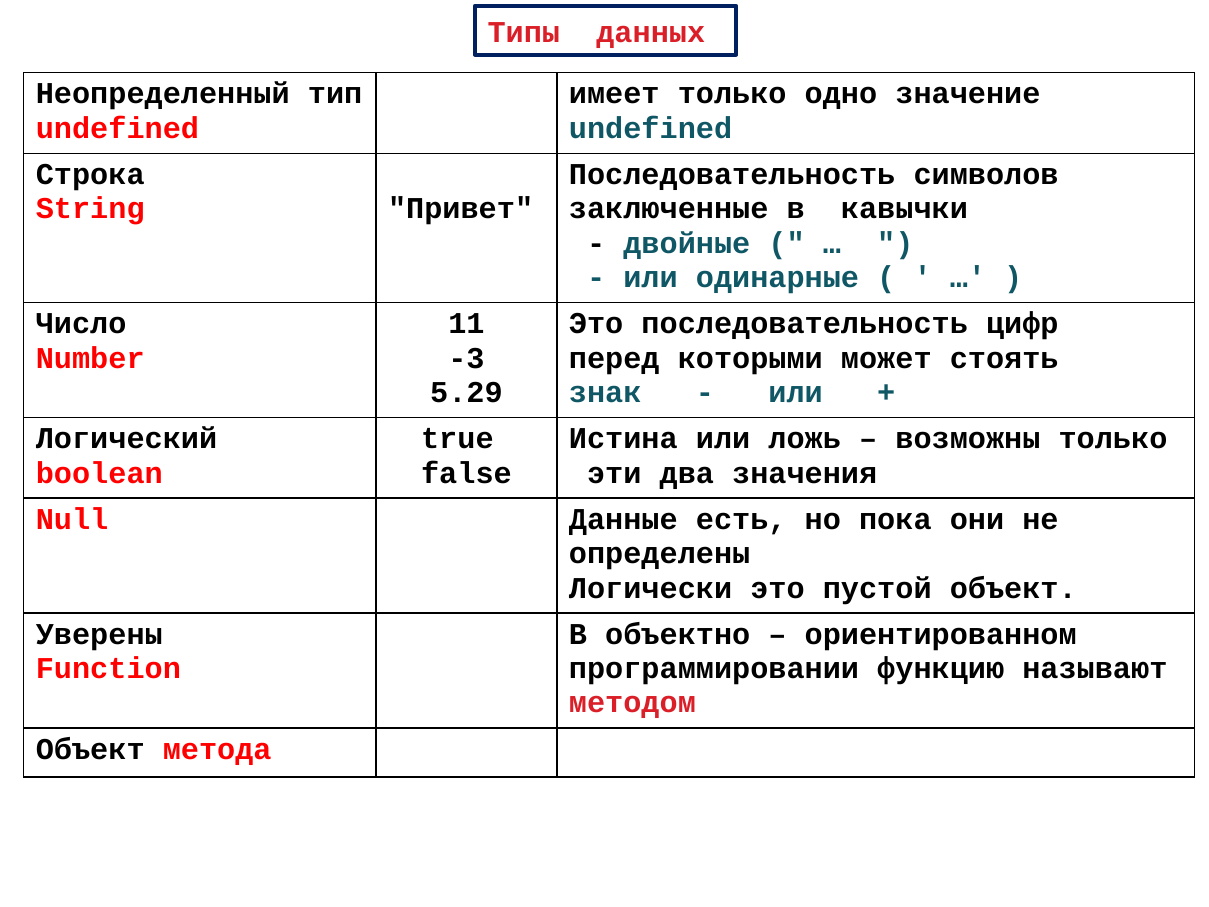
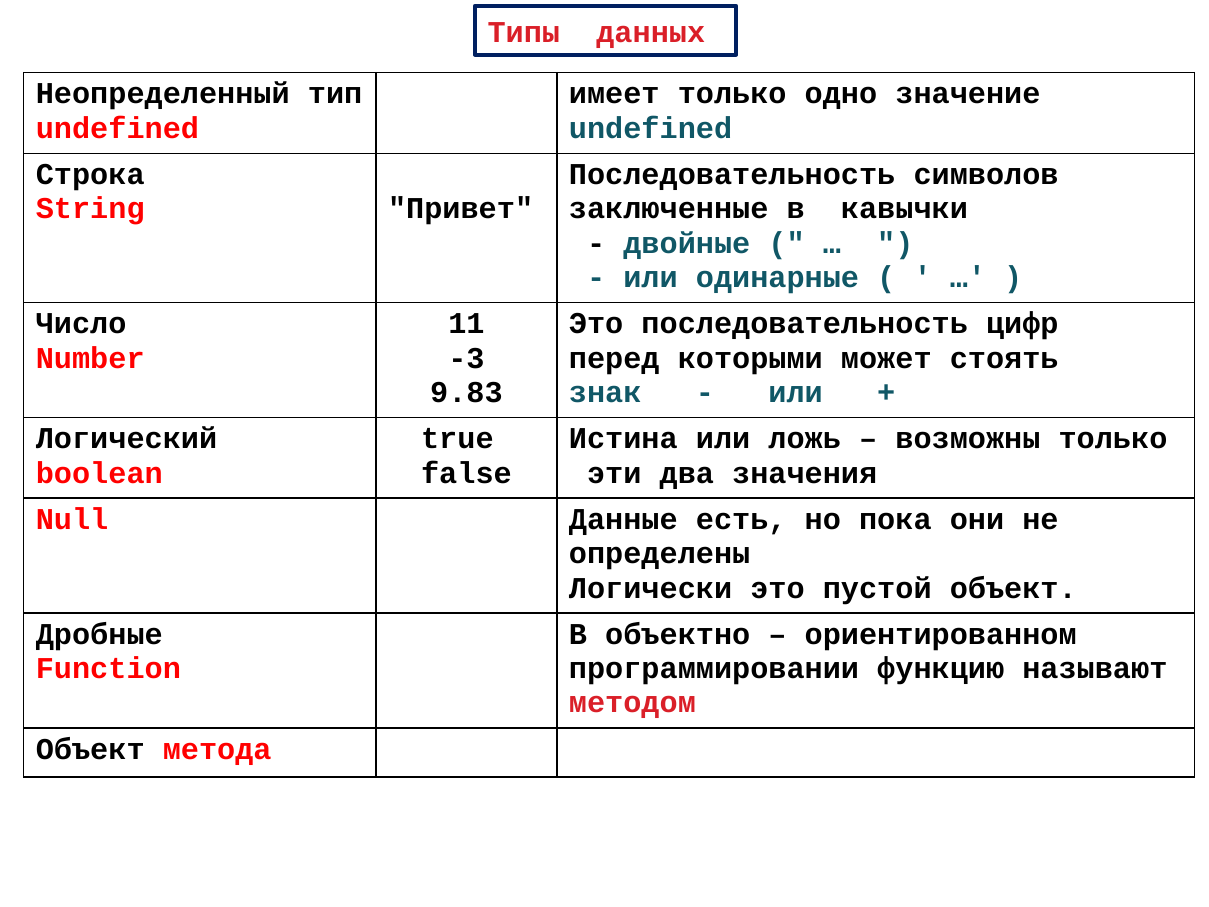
5.29: 5.29 -> 9.83
Уверены: Уверены -> Дробные
